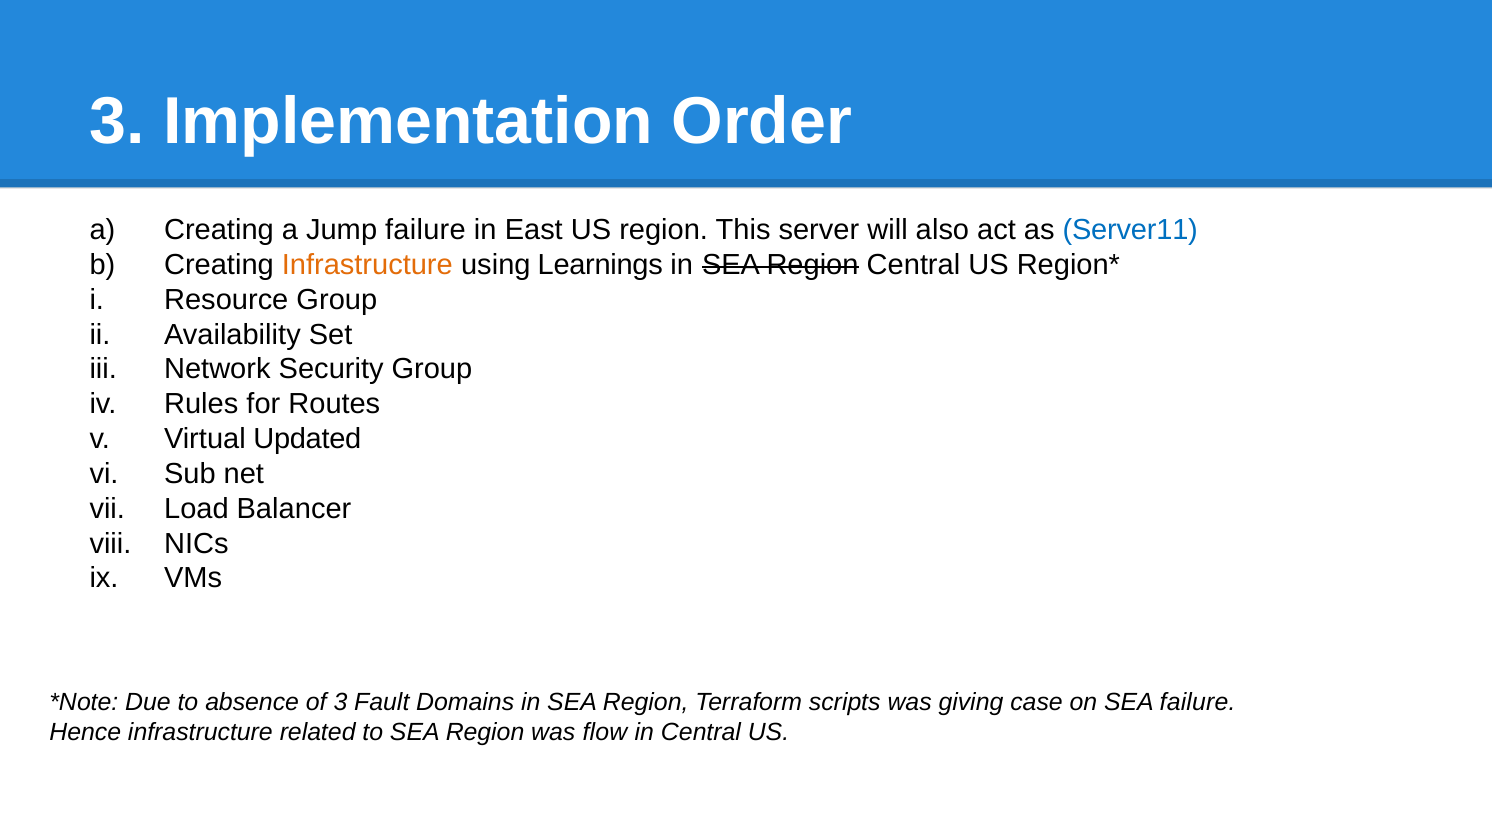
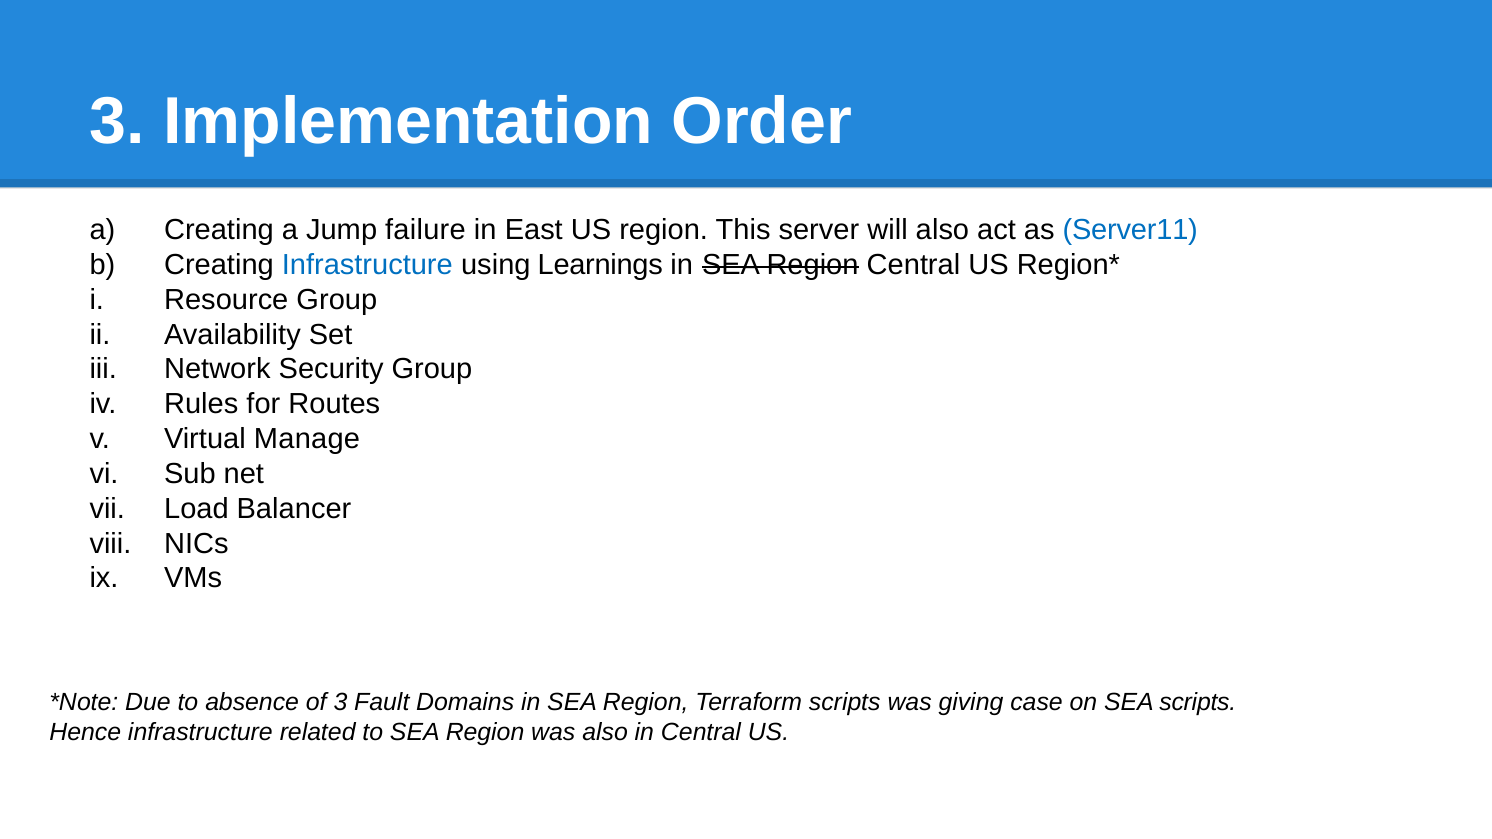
Infrastructure at (367, 265) colour: orange -> blue
Updated: Updated -> Manage
SEA failure: failure -> scripts
was flow: flow -> also
